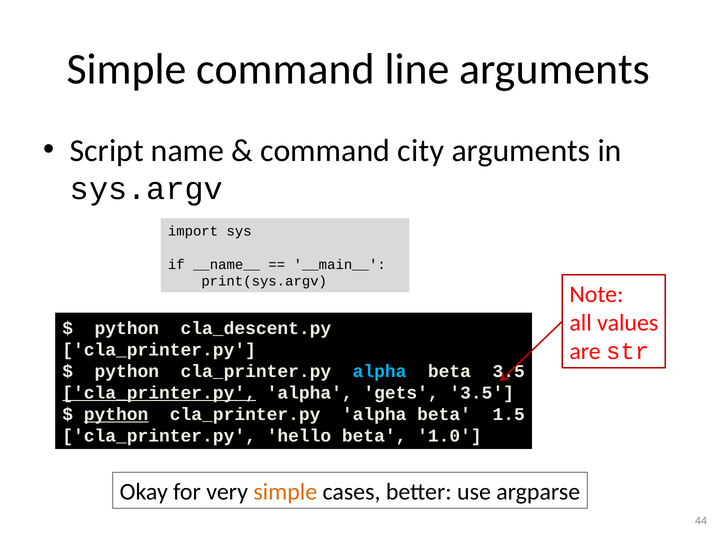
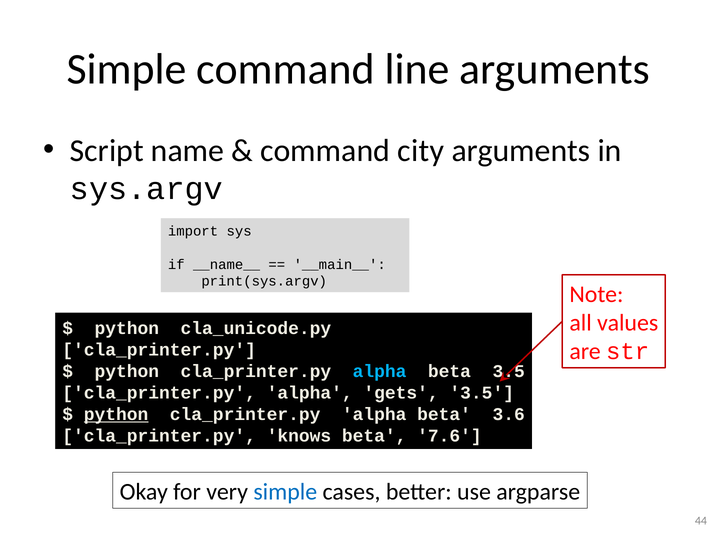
cla_descent.py: cla_descent.py -> cla_unicode.py
cla_printer.py at (159, 393) underline: present -> none
1.5: 1.5 -> 3.6
hello: hello -> knows
1.0: 1.0 -> 7.6
simple at (285, 492) colour: orange -> blue
